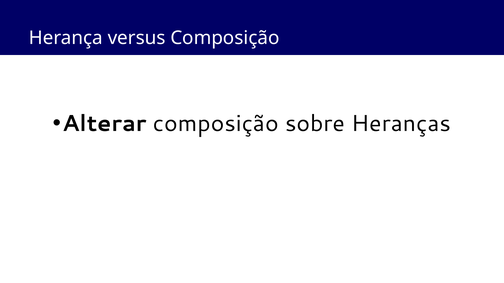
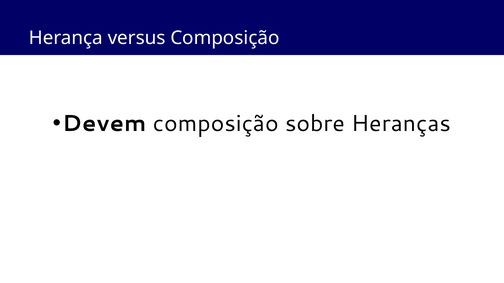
Alterar: Alterar -> Devem
